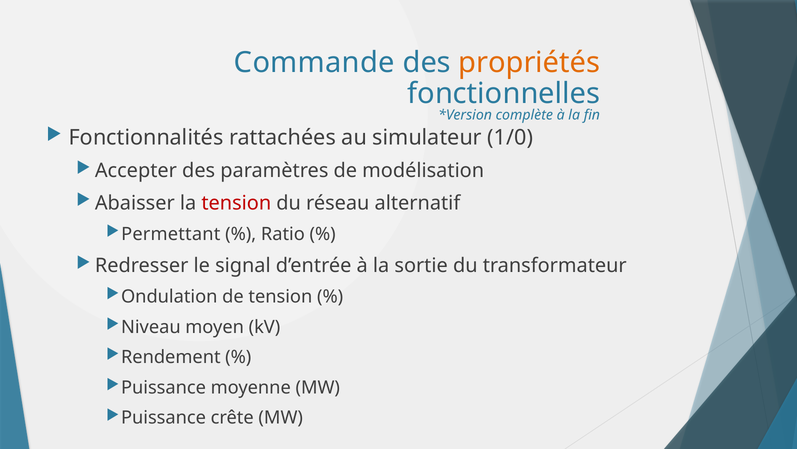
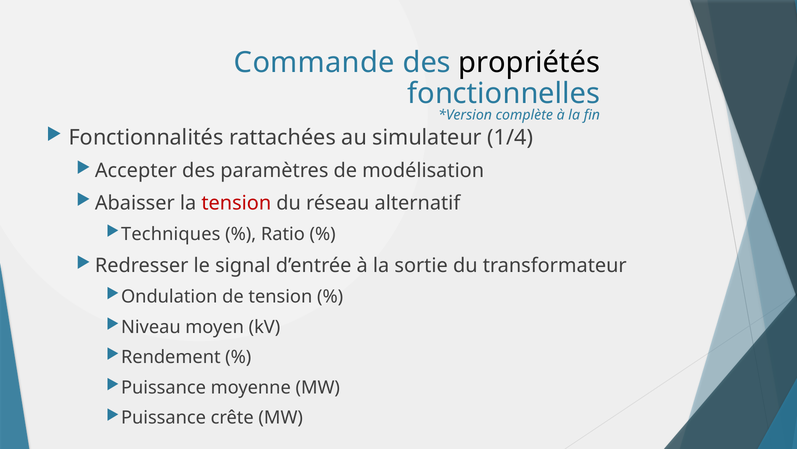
propriétés colour: orange -> black
1/0: 1/0 -> 1/4
Permettant: Permettant -> Techniques
